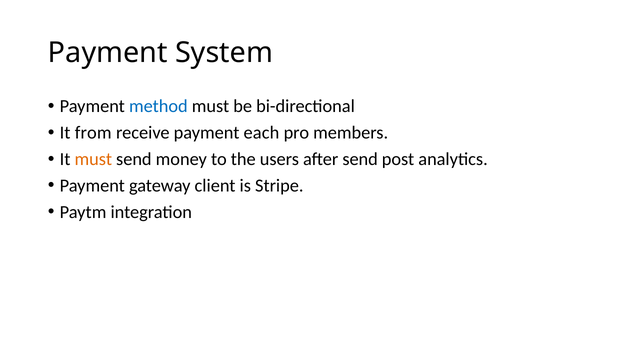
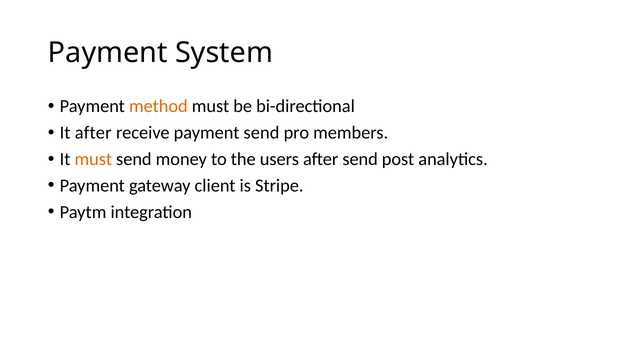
method colour: blue -> orange
It from: from -> after
payment each: each -> send
